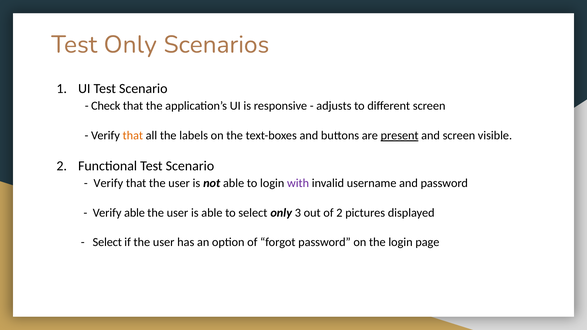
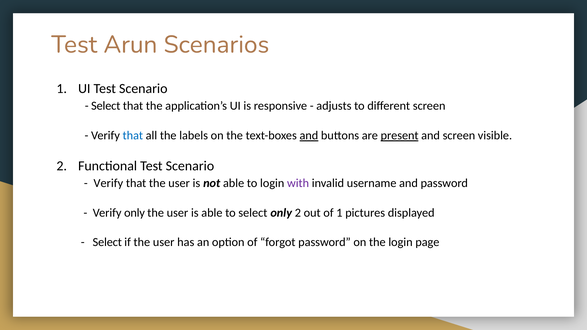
Test Only: Only -> Arun
Check at (106, 106): Check -> Select
that at (133, 136) colour: orange -> blue
and at (309, 136) underline: none -> present
Verify able: able -> only
only 3: 3 -> 2
of 2: 2 -> 1
